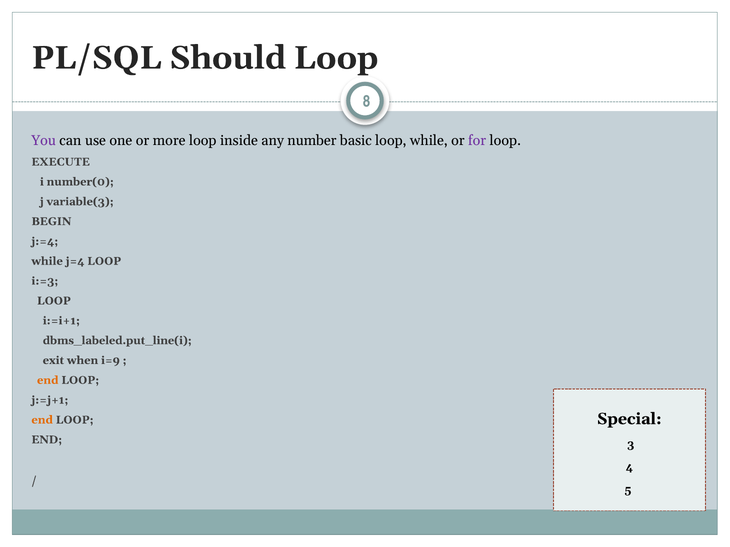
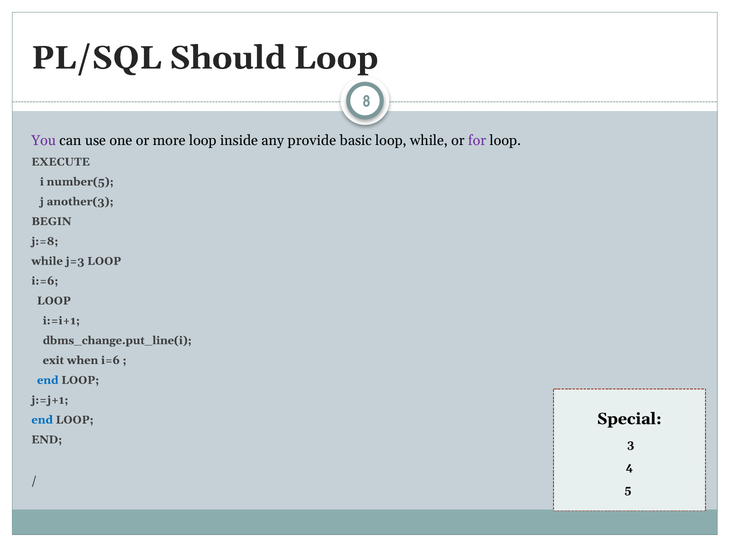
number: number -> provide
number(0: number(0 -> number(5
variable(3: variable(3 -> another(3
j:=4: j:=4 -> j:=8
j=4: j=4 -> j=3
i:=3: i:=3 -> i:=6
dbms_labeled.put_line(i: dbms_labeled.put_line(i -> dbms_change.put_line(i
i=9: i=9 -> i=6
end at (48, 380) colour: orange -> blue
end at (42, 420) colour: orange -> blue
